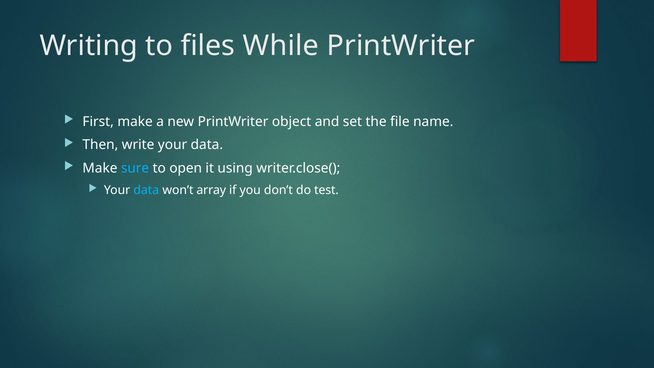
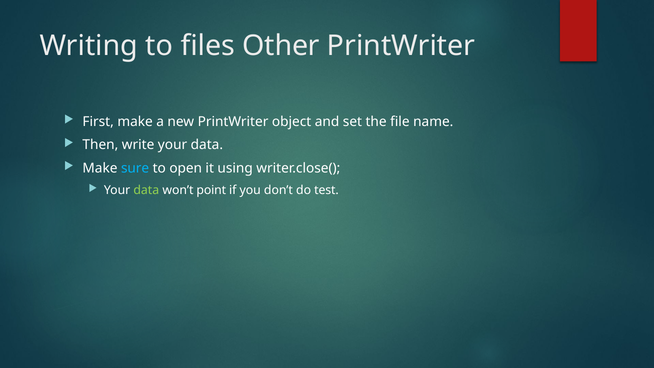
While: While -> Other
data at (146, 190) colour: light blue -> light green
array: array -> point
